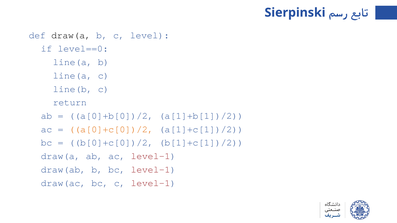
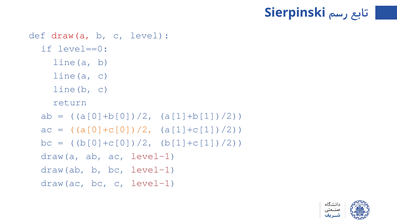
draw(a at (71, 35) colour: black -> red
